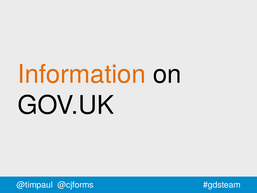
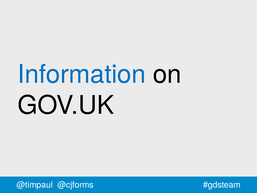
Information colour: orange -> blue
